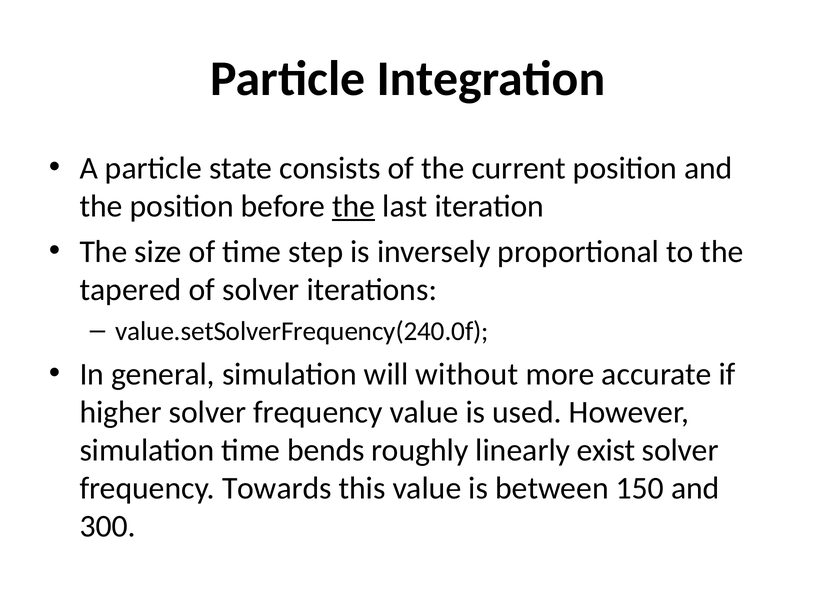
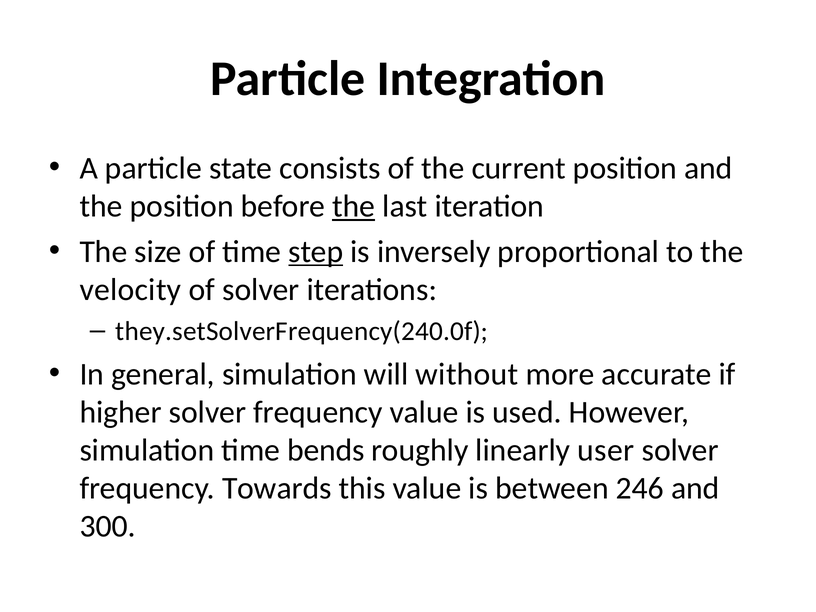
step underline: none -> present
tapered: tapered -> velocity
value.setSolverFrequency(240.0f: value.setSolverFrequency(240.0f -> they.setSolverFrequency(240.0f
exist: exist -> user
150: 150 -> 246
